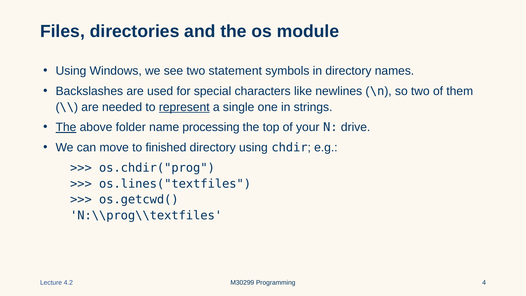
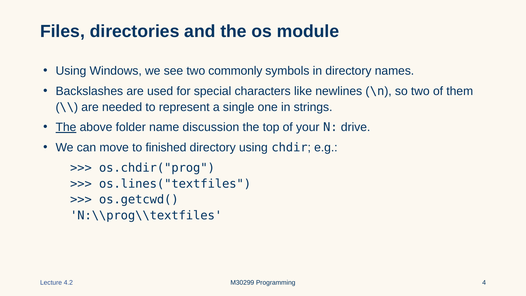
statement: statement -> commonly
represent underline: present -> none
processing: processing -> discussion
